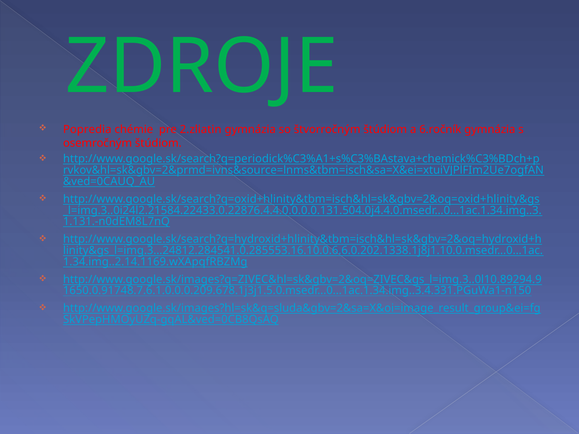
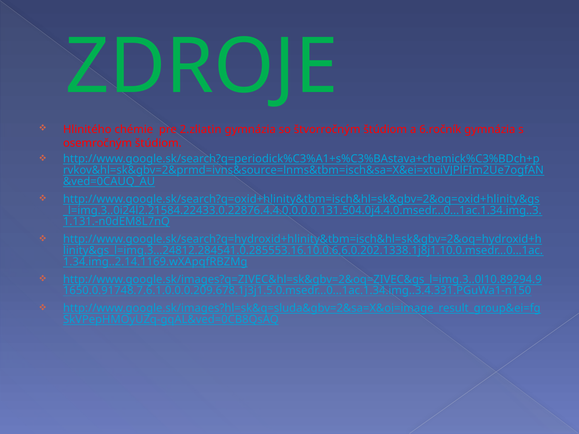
Popredia: Popredia -> Hlinitého
